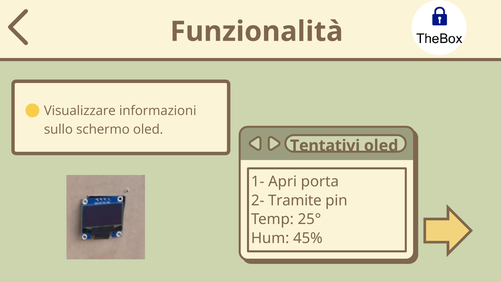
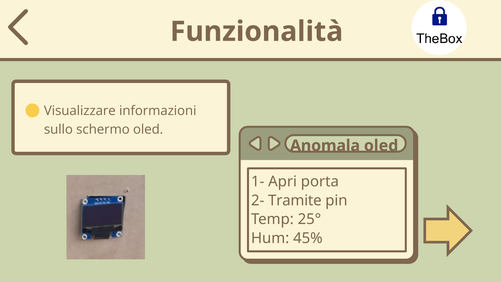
Tentativi: Tentativi -> Anomala
